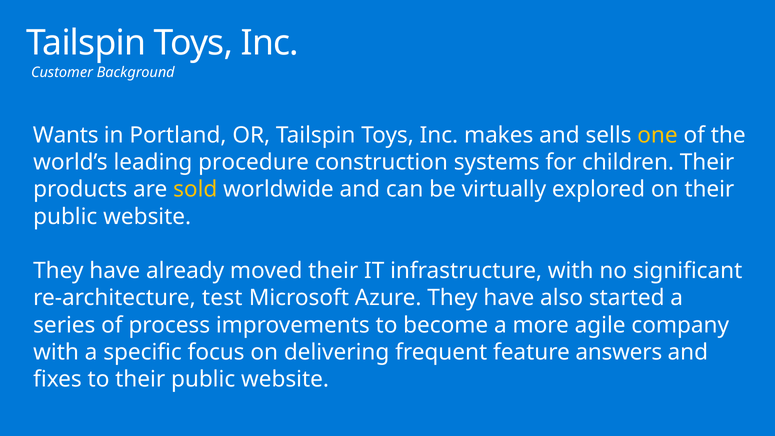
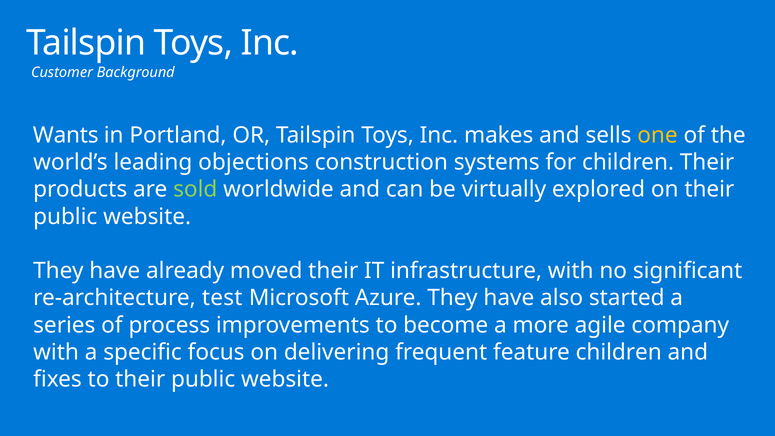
procedure: procedure -> objections
sold colour: yellow -> light green
feature answers: answers -> children
